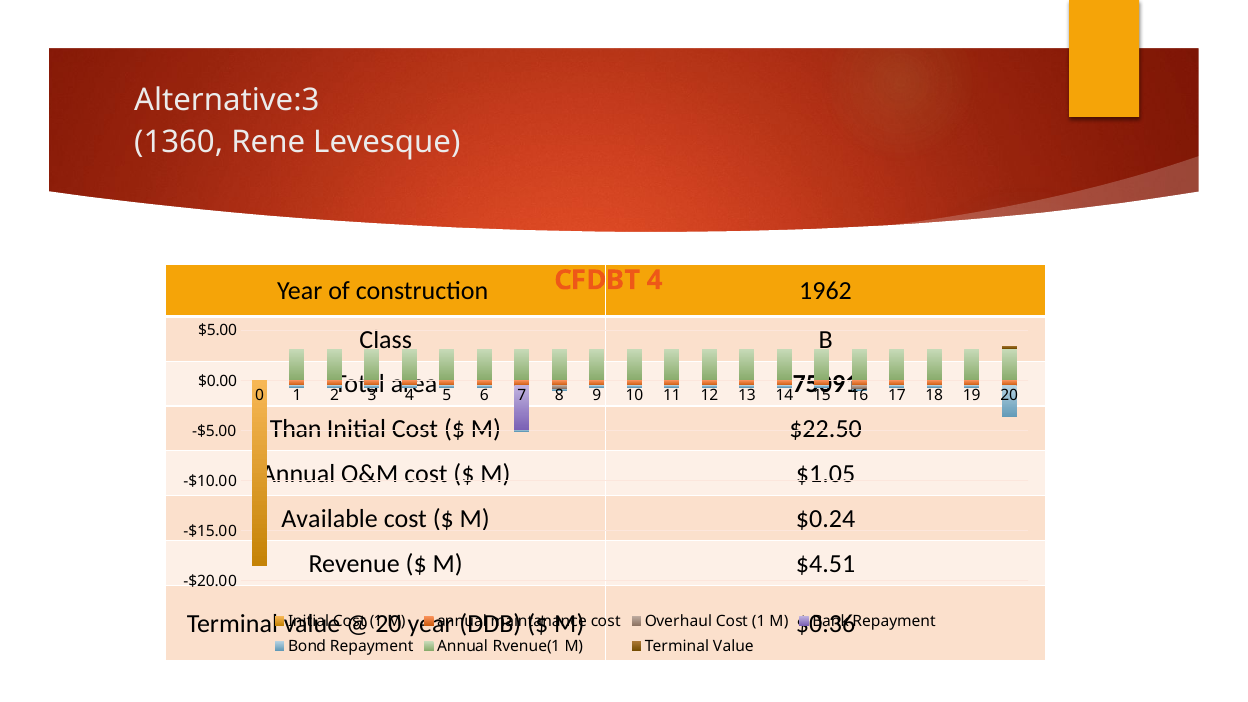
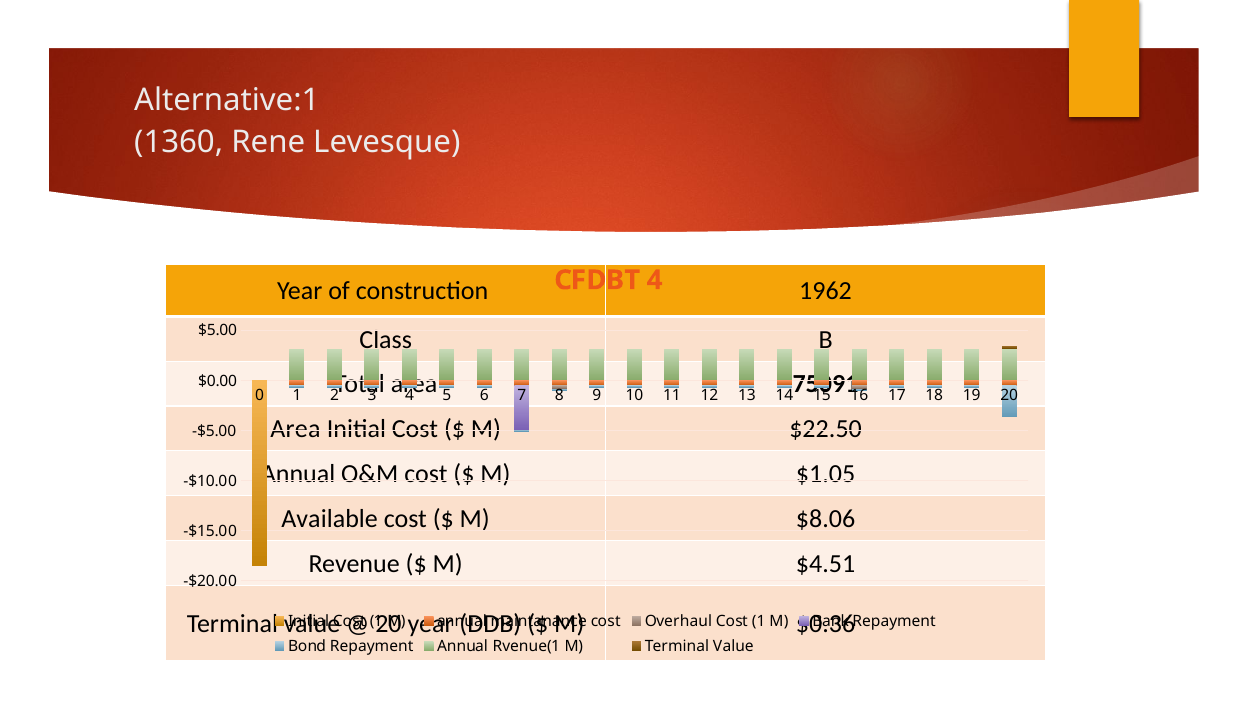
Alternative:3: Alternative:3 -> Alternative:1
Than at (296, 429): Than -> Area
$0.24: $0.24 -> $8.06
